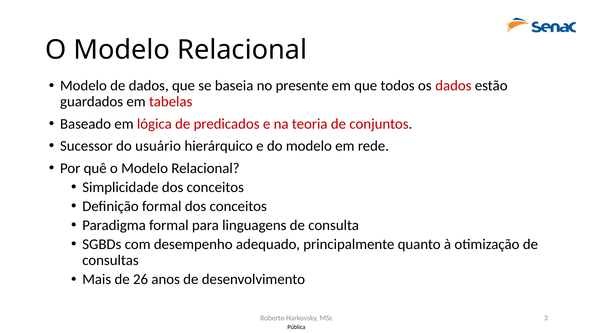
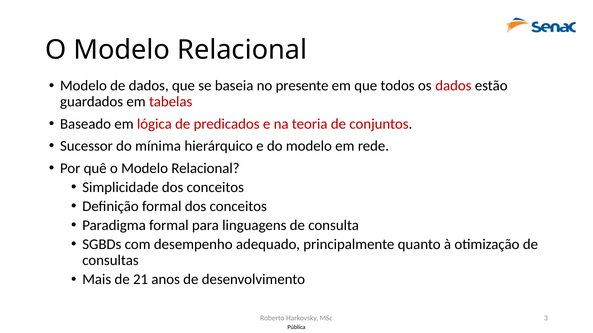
usuário: usuário -> mínima
26: 26 -> 21
